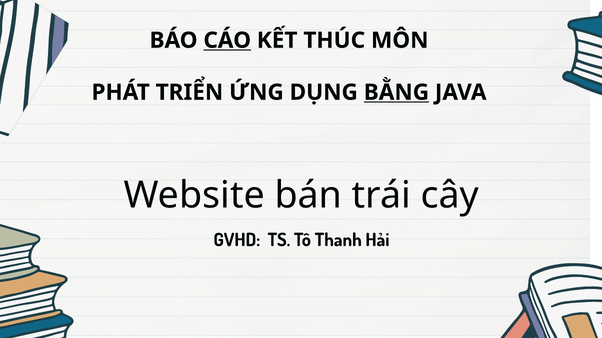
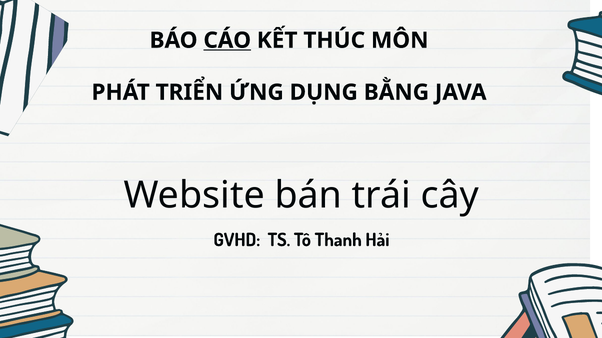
BẰNG underline: present -> none
